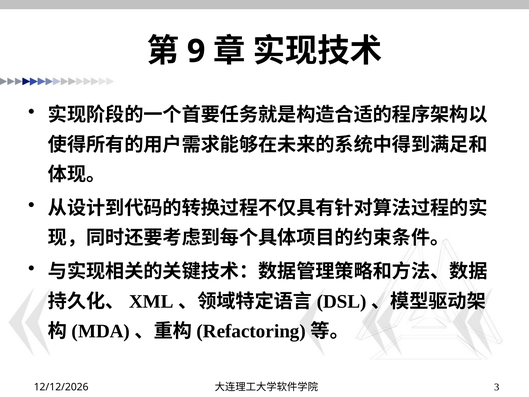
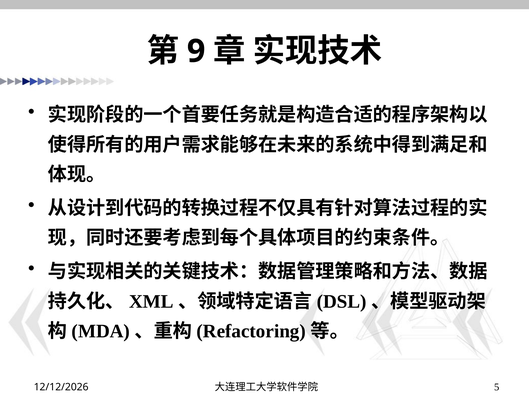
3: 3 -> 5
